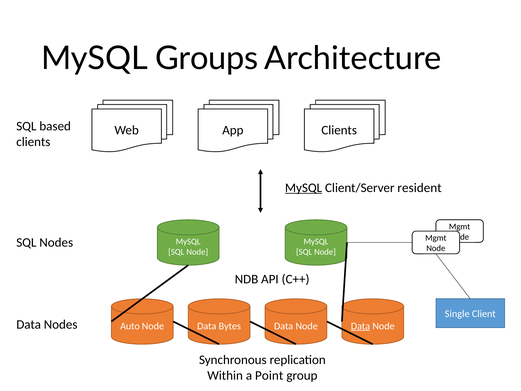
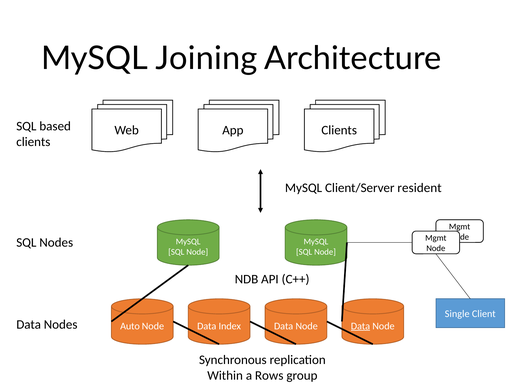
Groups: Groups -> Joining
MySQL at (304, 188) underline: present -> none
Bytes: Bytes -> Index
Point: Point -> Rows
